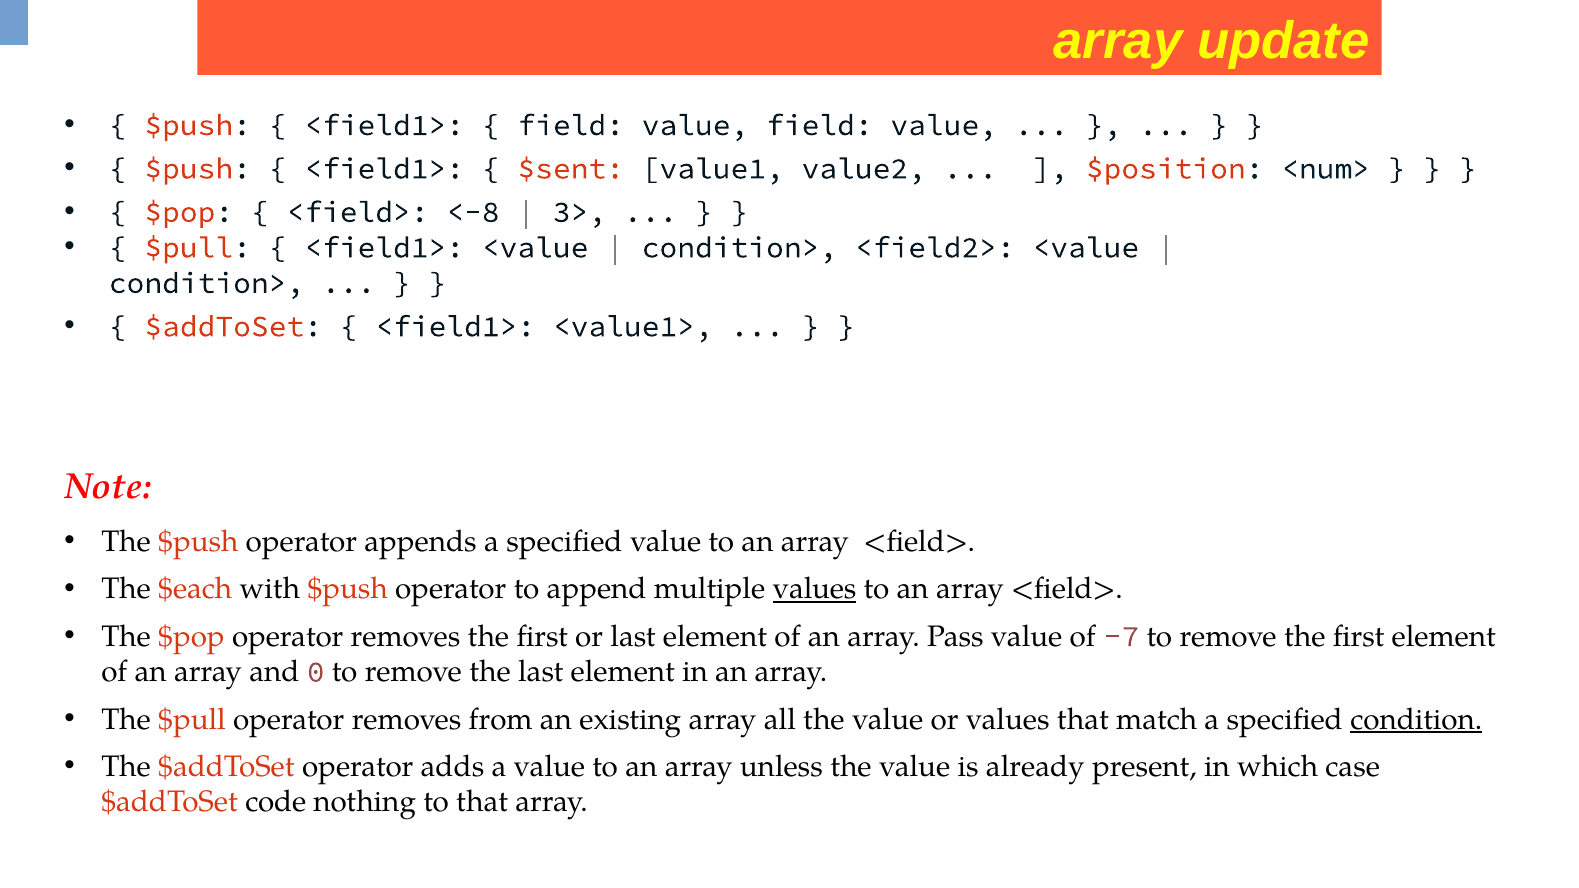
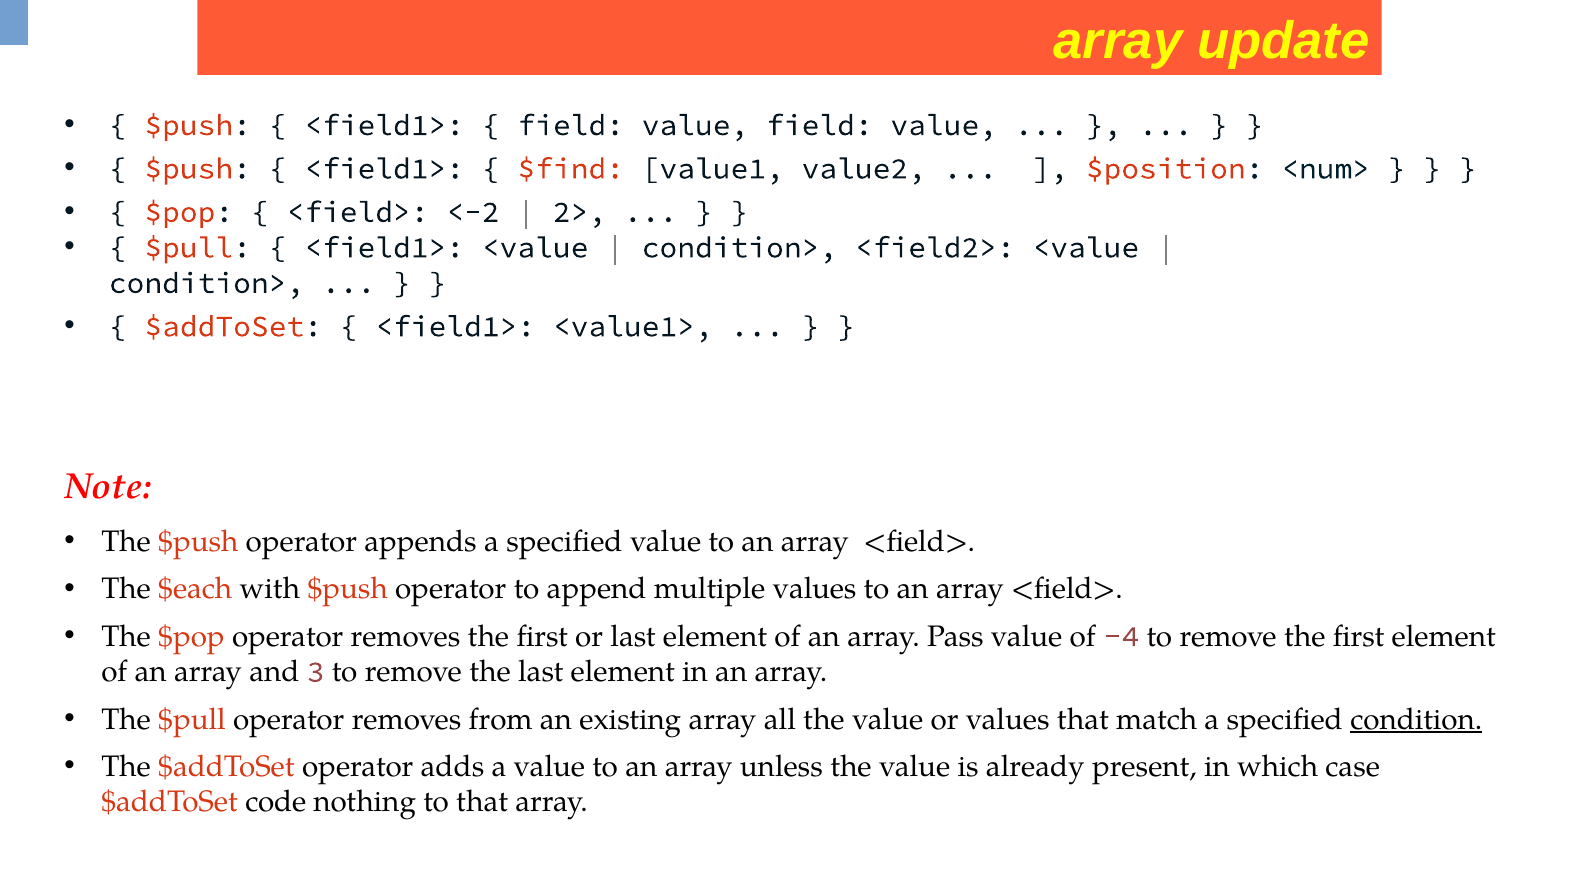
$sent: $sent -> $find
<-8: <-8 -> <-2
3>: 3> -> 2>
values at (815, 589) underline: present -> none
-7: -7 -> -4
0: 0 -> 3
